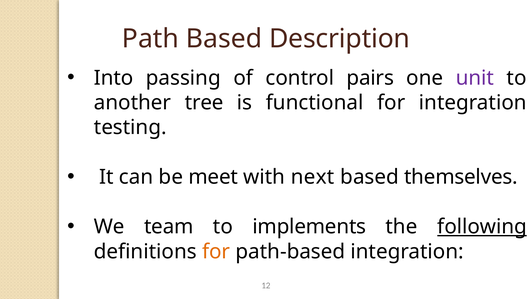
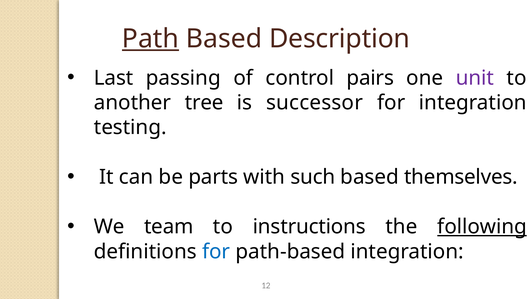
Path underline: none -> present
Into: Into -> Last
functional: functional -> successor
meet: meet -> parts
next: next -> such
implements: implements -> instructions
for at (216, 252) colour: orange -> blue
